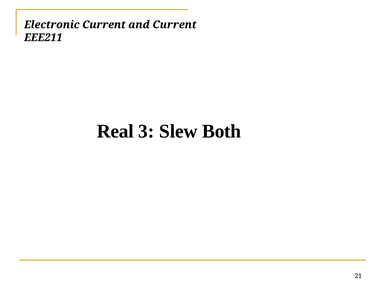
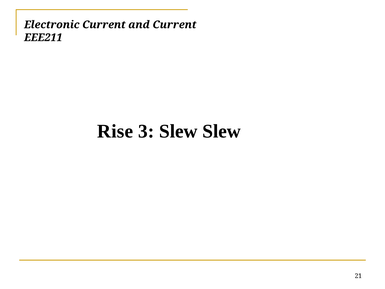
Real: Real -> Rise
Slew Both: Both -> Slew
